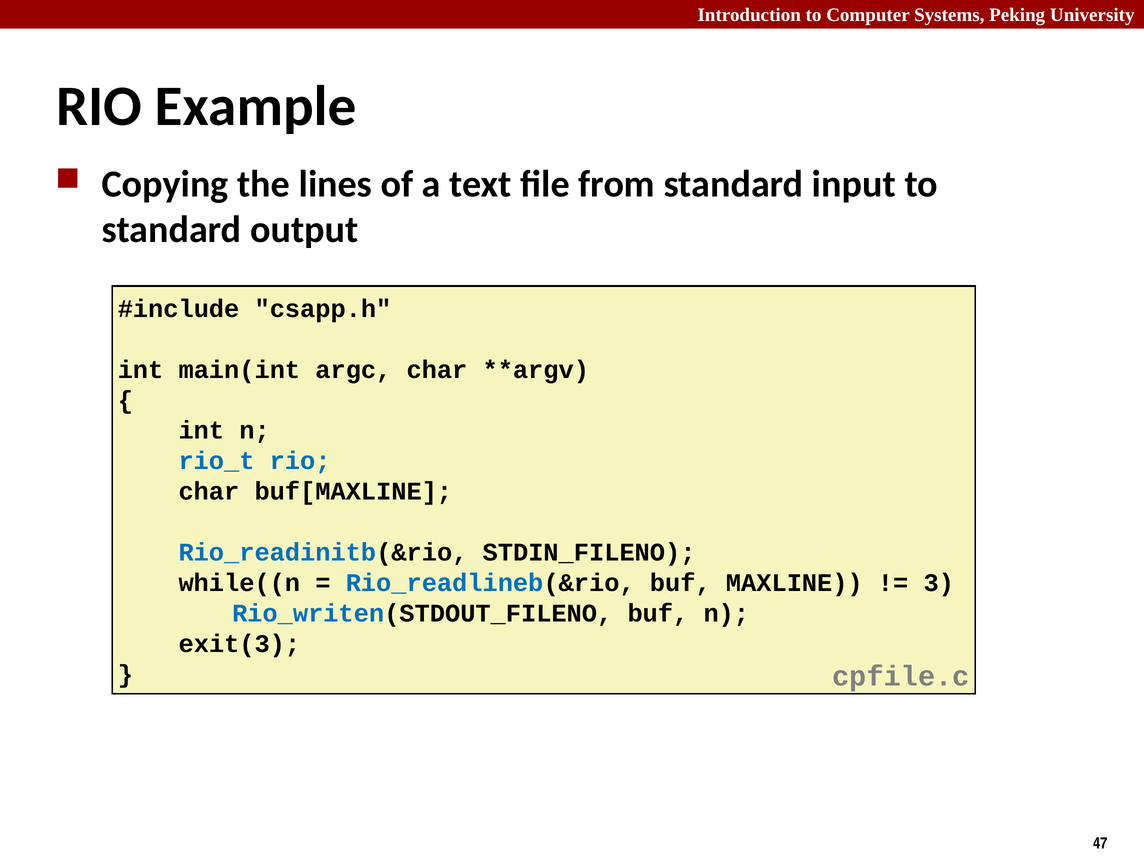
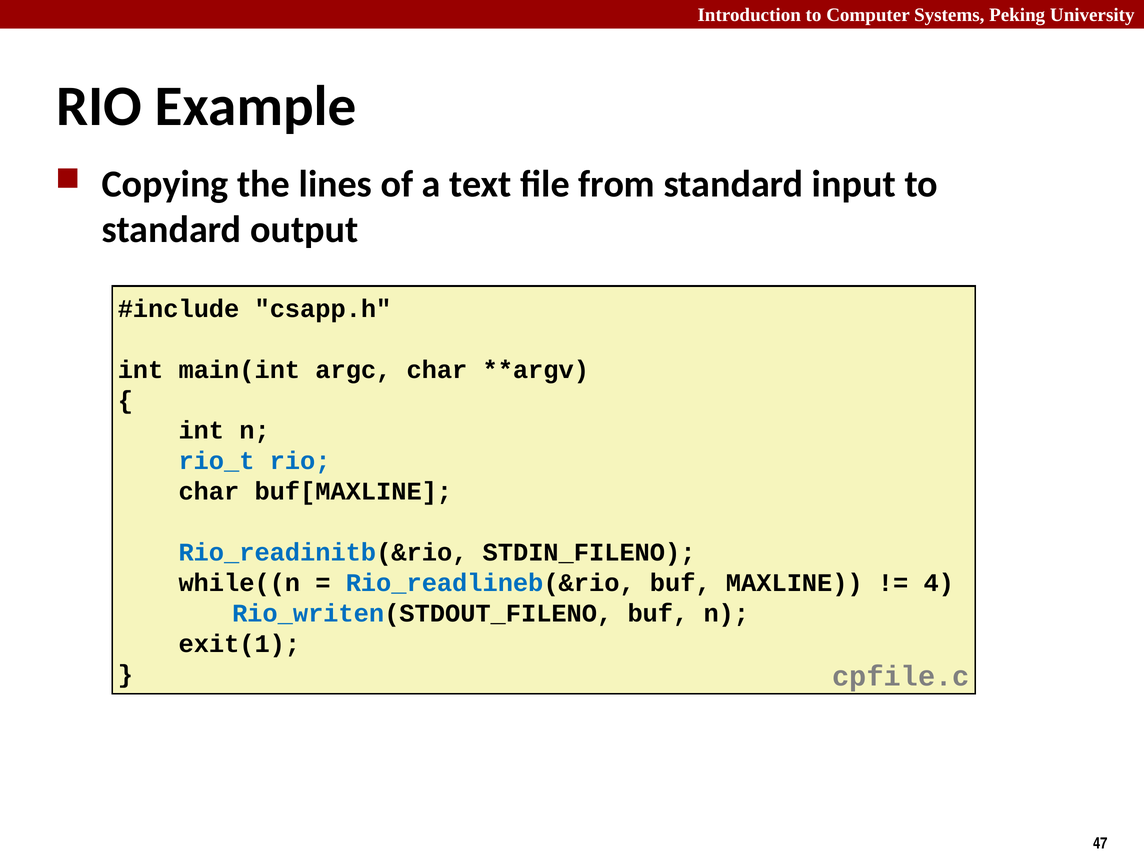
3: 3 -> 4
exit(3: exit(3 -> exit(1
